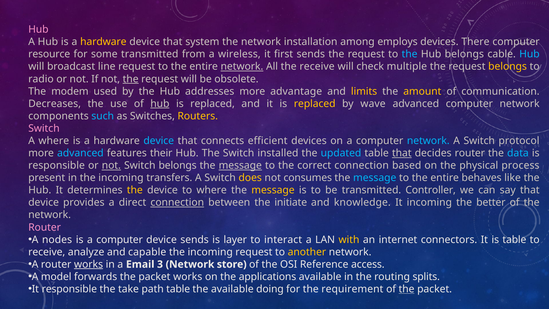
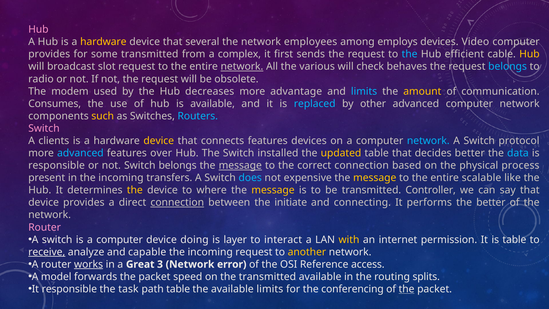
system: system -> several
installation: installation -> employees
There: There -> Video
resource at (49, 54): resource -> provides
wireless: wireless -> complex
Hub belongs: belongs -> efficient
Hub at (529, 54) colour: light blue -> yellow
line: line -> slot
the receive: receive -> various
multiple: multiple -> behaves
belongs at (508, 67) colour: yellow -> light blue
the at (131, 79) underline: present -> none
addresses: addresses -> decreases
limits at (364, 91) colour: yellow -> light blue
Decreases: Decreases -> Consumes
hub at (160, 104) underline: present -> none
replaced at (213, 104): replaced -> available
replaced at (315, 104) colour: yellow -> light blue
wave: wave -> other
such colour: light blue -> yellow
Routers colour: yellow -> light blue
A where: where -> clients
device at (159, 141) colour: light blue -> yellow
connects efficient: efficient -> features
their: their -> over
updated colour: light blue -> yellow
that at (402, 153) underline: present -> none
decides router: router -> better
not at (111, 165) underline: present -> none
does colour: yellow -> light blue
consumes: consumes -> expensive
message at (375, 178) colour: light blue -> yellow
behaves: behaves -> scalable
knowledge: knowledge -> connecting
It incoming: incoming -> performs
nodes at (57, 239): nodes -> switch
device sends: sends -> doing
connectors: connectors -> permission
receive at (47, 252) underline: none -> present
Email: Email -> Great
store: store -> error
packet works: works -> speed
the applications: applications -> transmitted
take: take -> task
available doing: doing -> limits
requirement: requirement -> conferencing
